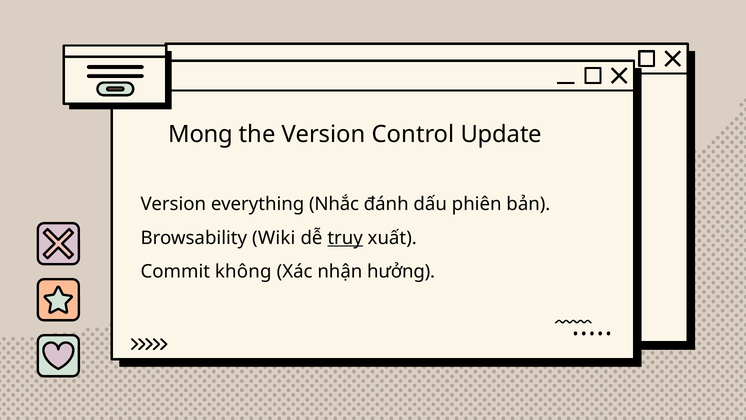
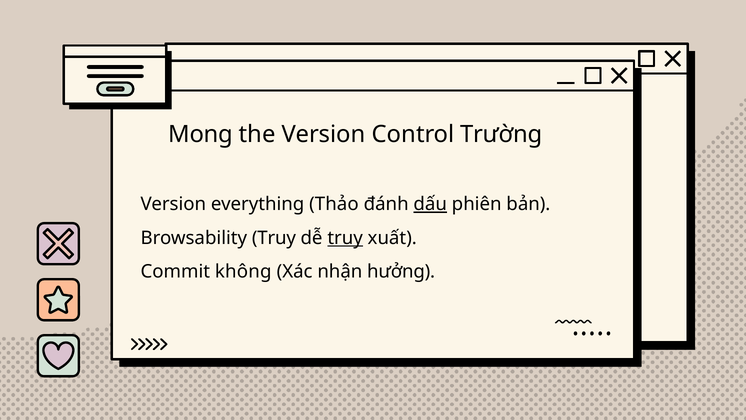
Update: Update -> Trường
Nhắc: Nhắc -> Thảo
dấu underline: none -> present
Browsability Wiki: Wiki -> Truy
